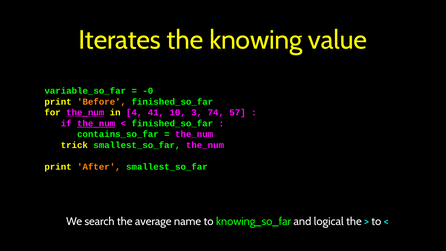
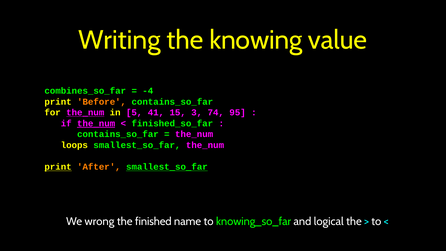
Iterates: Iterates -> Writing
variable_so_far: variable_so_far -> combines_so_far
-0: -0 -> -4
Before finished_so_far: finished_so_far -> contains_so_far
4: 4 -> 5
10: 10 -> 15
57: 57 -> 95
trick: trick -> loops
print at (58, 167) underline: none -> present
smallest_so_far at (167, 167) underline: none -> present
search: search -> wrong
average: average -> finished
